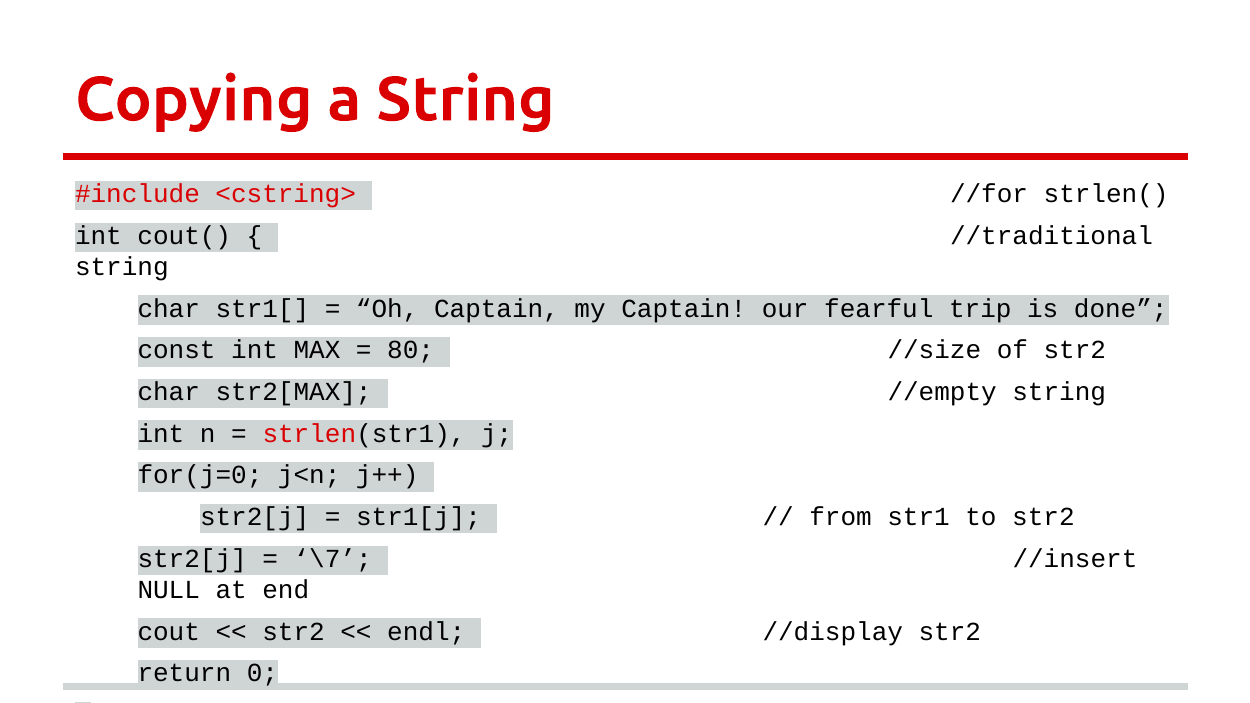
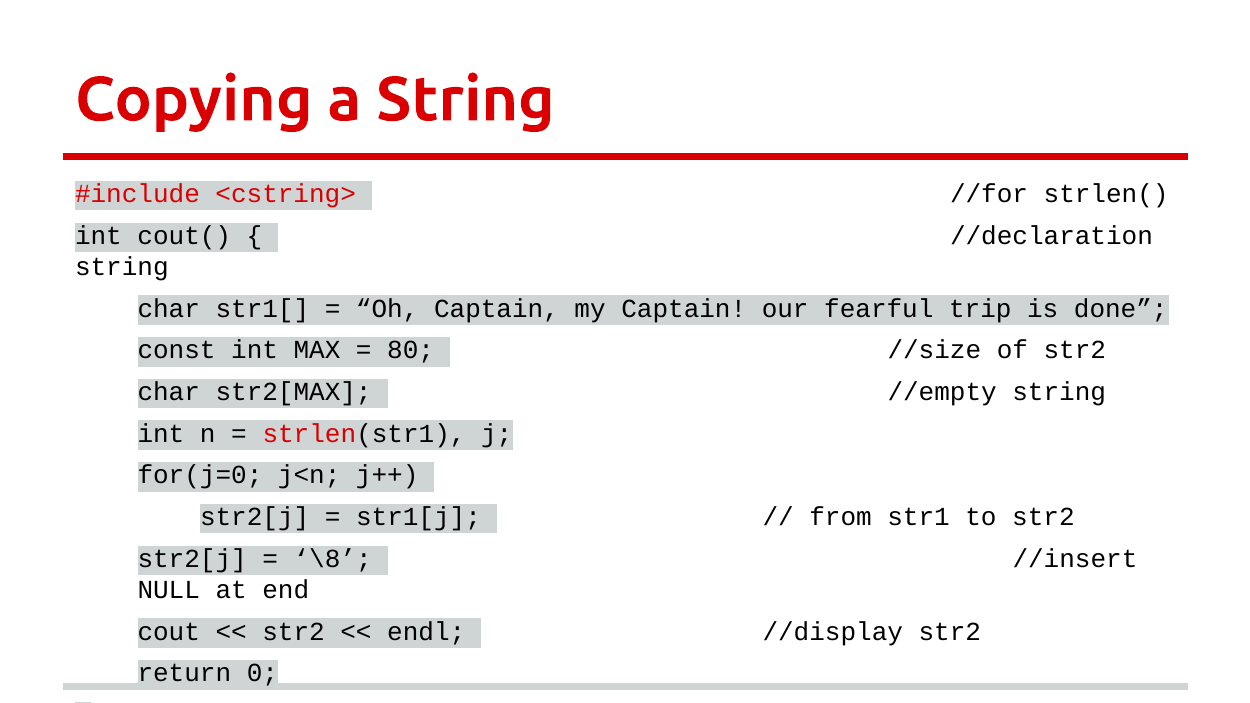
//traditional: //traditional -> //declaration
\7: \7 -> \8
